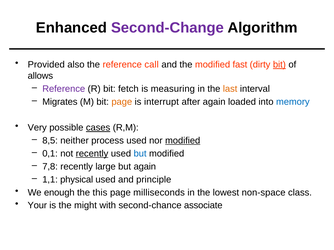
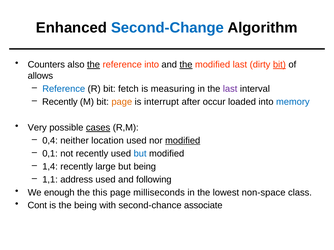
Second-Change colour: purple -> blue
Provided: Provided -> Counters
the at (93, 65) underline: none -> present
reference call: call -> into
the at (186, 65) underline: none -> present
modified fast: fast -> last
Reference at (64, 89) colour: purple -> blue
last at (230, 89) colour: orange -> purple
Migrates at (60, 102): Migrates -> Recently
after again: again -> occur
8,5: 8,5 -> 0,4
process: process -> location
recently at (92, 154) underline: present -> none
7,8: 7,8 -> 1,4
but again: again -> being
physical: physical -> address
principle: principle -> following
Your: Your -> Cont
the might: might -> being
